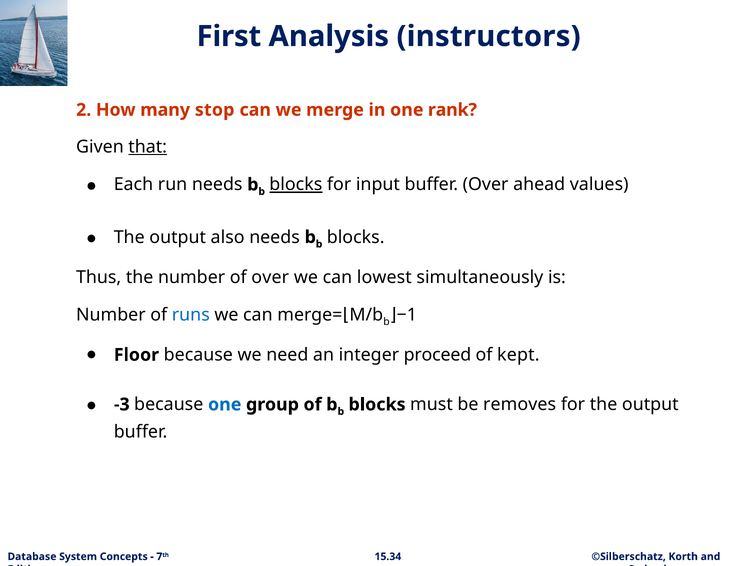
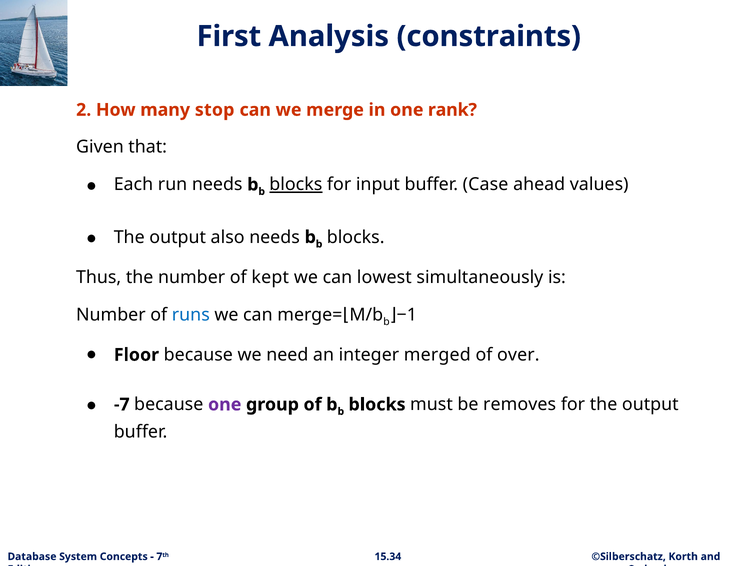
instructors: instructors -> constraints
that underline: present -> none
buffer Over: Over -> Case
of over: over -> kept
proceed: proceed -> merged
kept: kept -> over
-3: -3 -> -7
one at (225, 404) colour: blue -> purple
